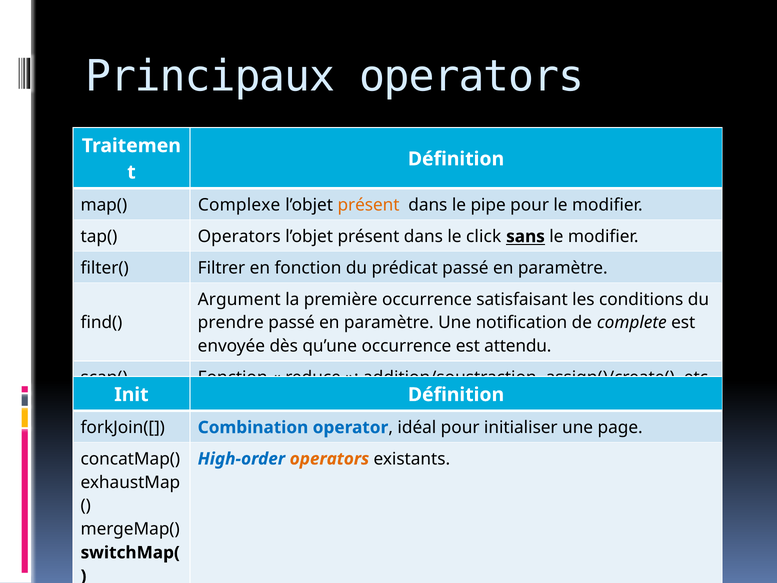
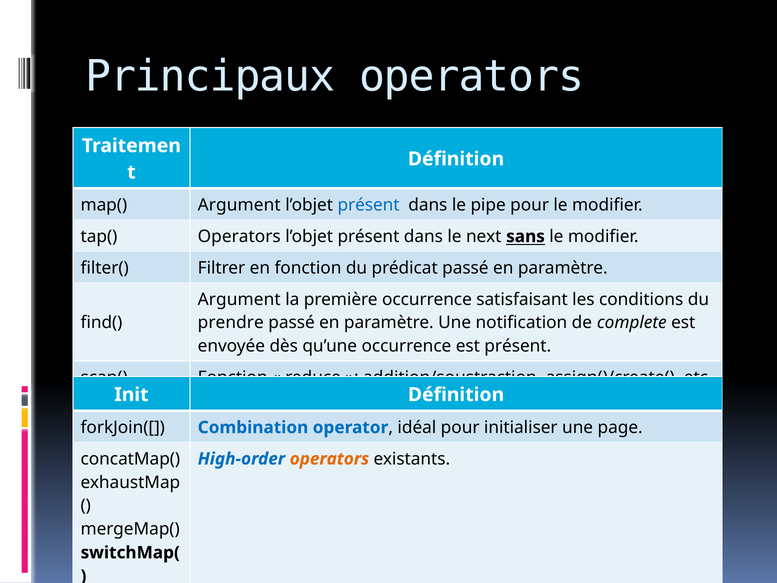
map( Complexe: Complexe -> Argument
présent at (369, 205) colour: orange -> blue
click: click -> next
est attendu: attendu -> présent
